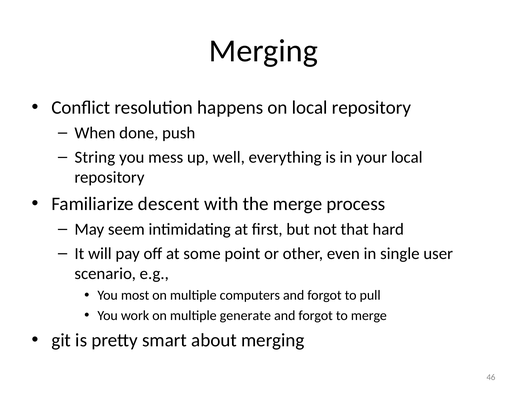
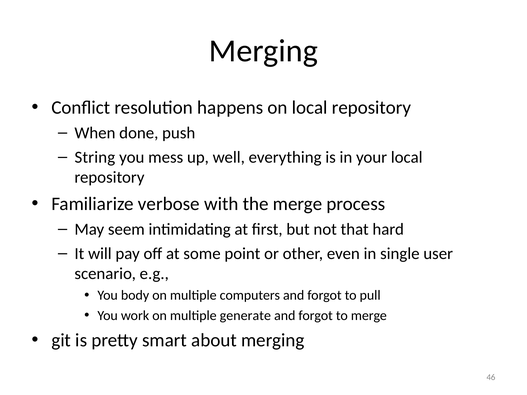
descent: descent -> verbose
most: most -> body
